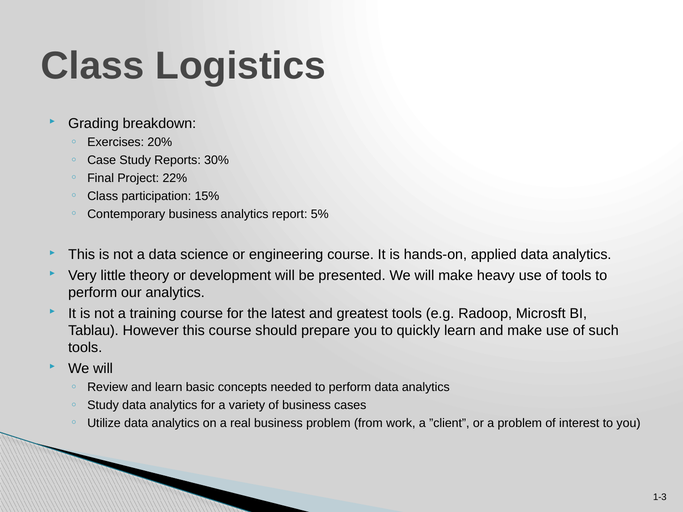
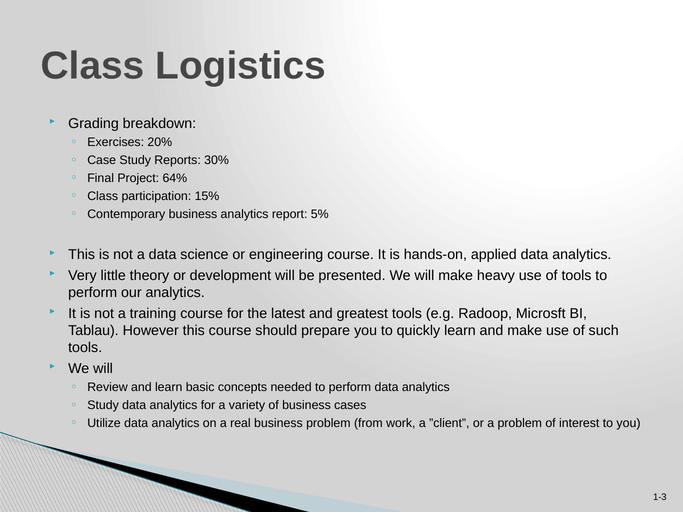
22%: 22% -> 64%
